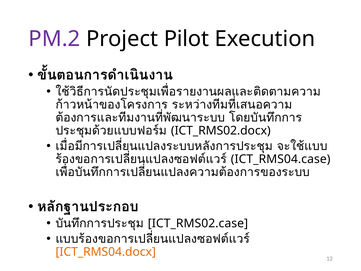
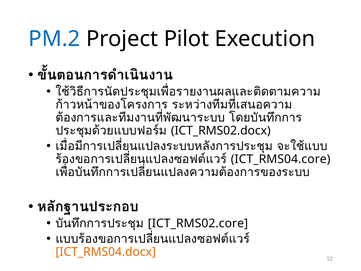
PM.2 colour: purple -> blue
ICT_RMS04.case: ICT_RMS04.case -> ICT_RMS04.core
ICT_RMS02.case: ICT_RMS02.case -> ICT_RMS02.core
